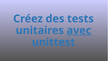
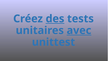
des underline: none -> present
